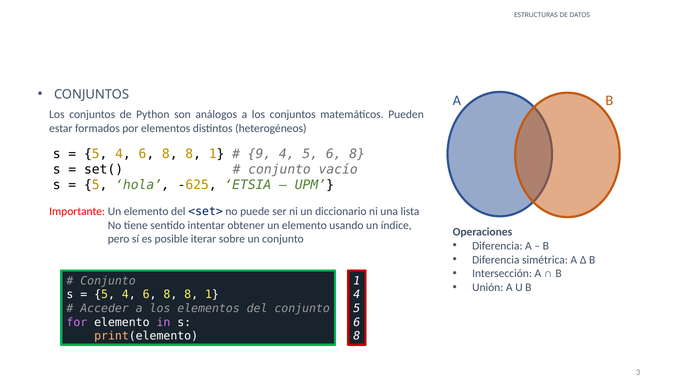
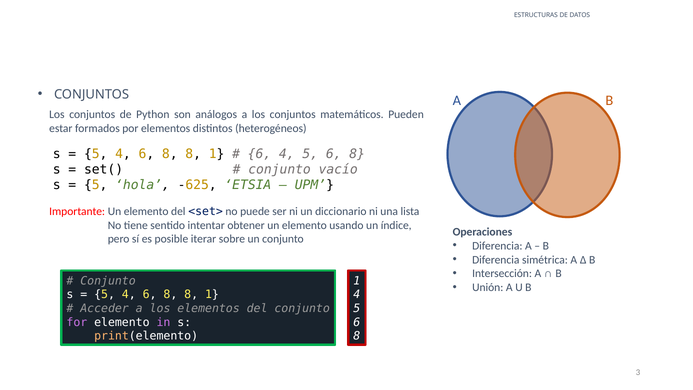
9 at (259, 154): 9 -> 6
